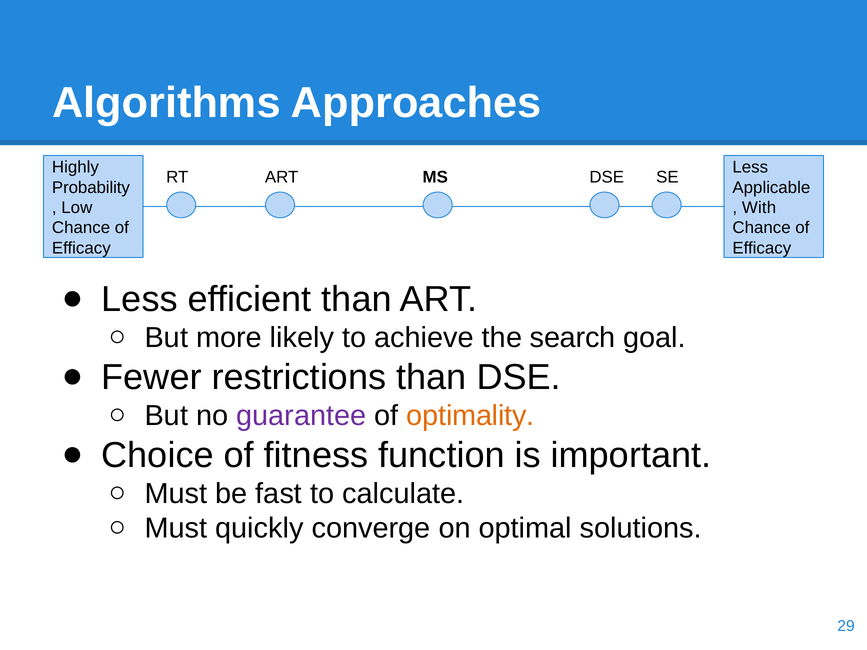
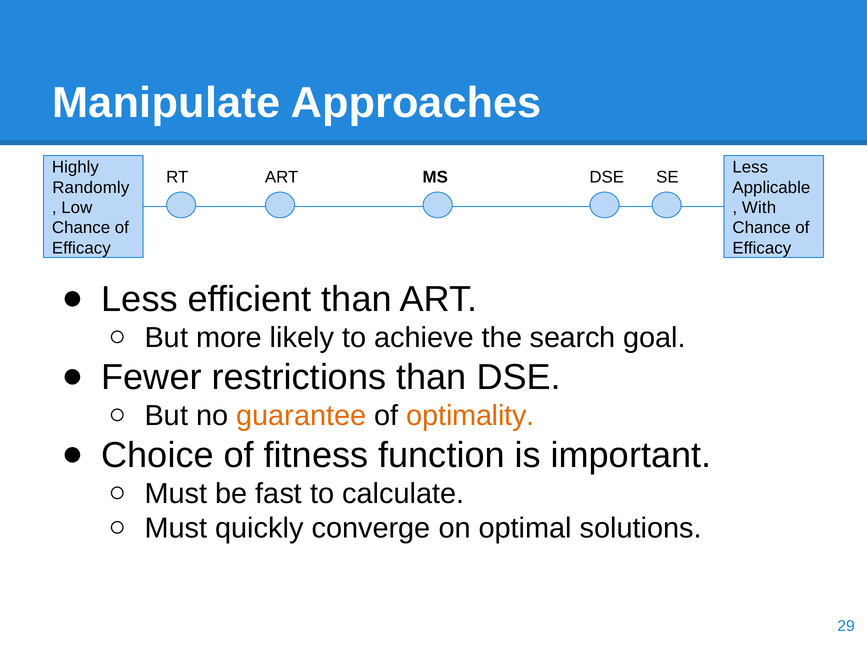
Algorithms: Algorithms -> Manipulate
Probability: Probability -> Randomly
guarantee colour: purple -> orange
